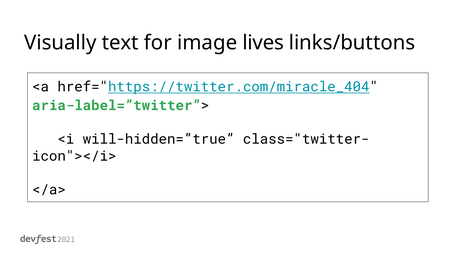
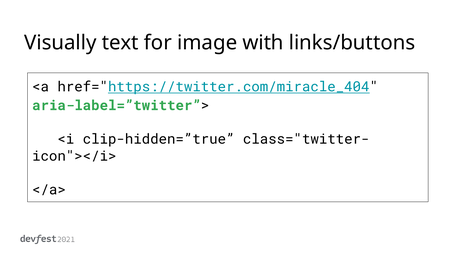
lives: lives -> with
will-hidden=”true: will-hidden=”true -> clip-hidden=”true
